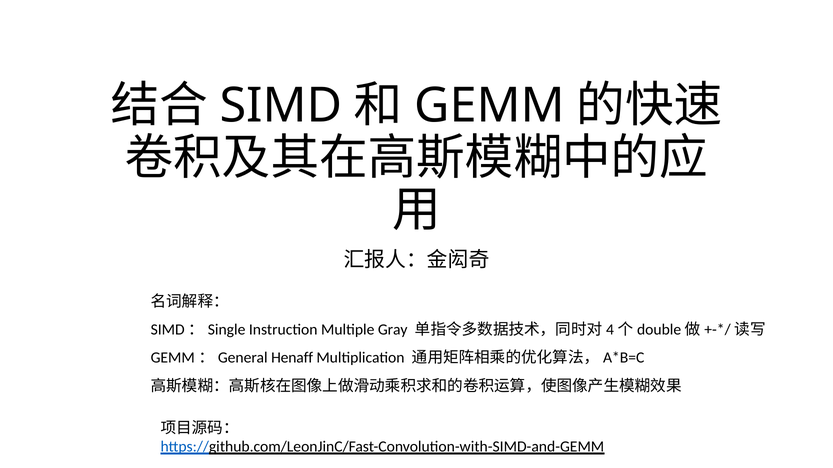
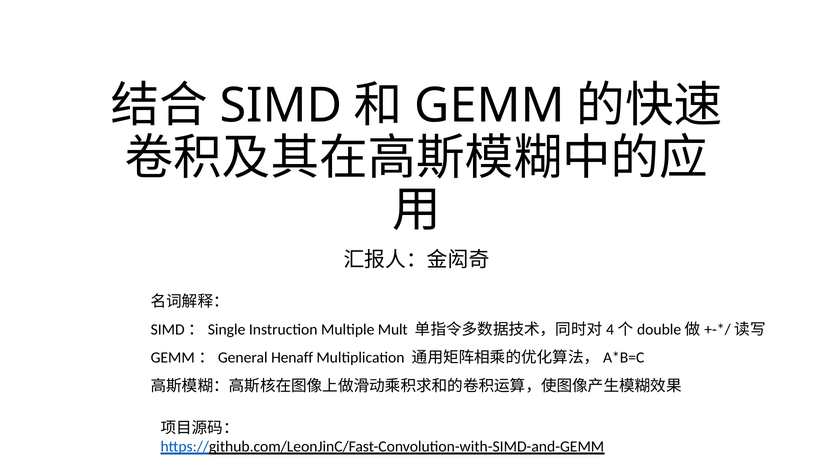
Gray: Gray -> Mult
